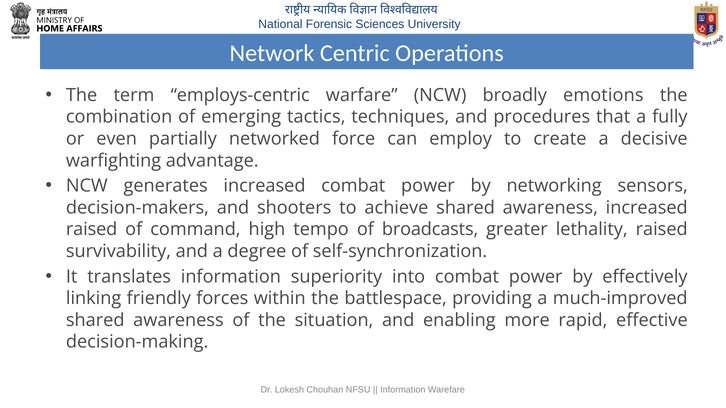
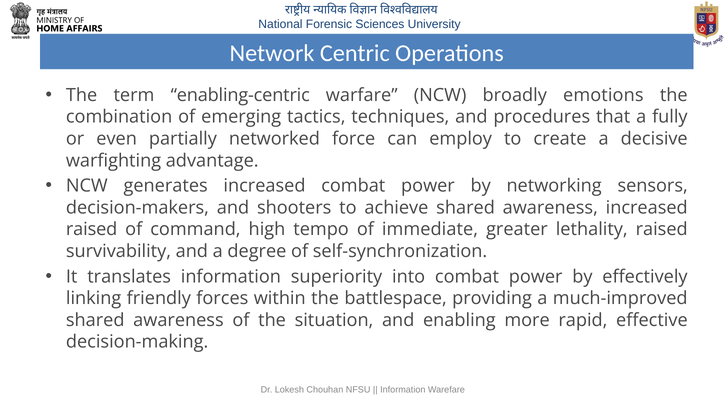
employs-centric: employs-centric -> enabling-centric
broadcasts: broadcasts -> immediate
